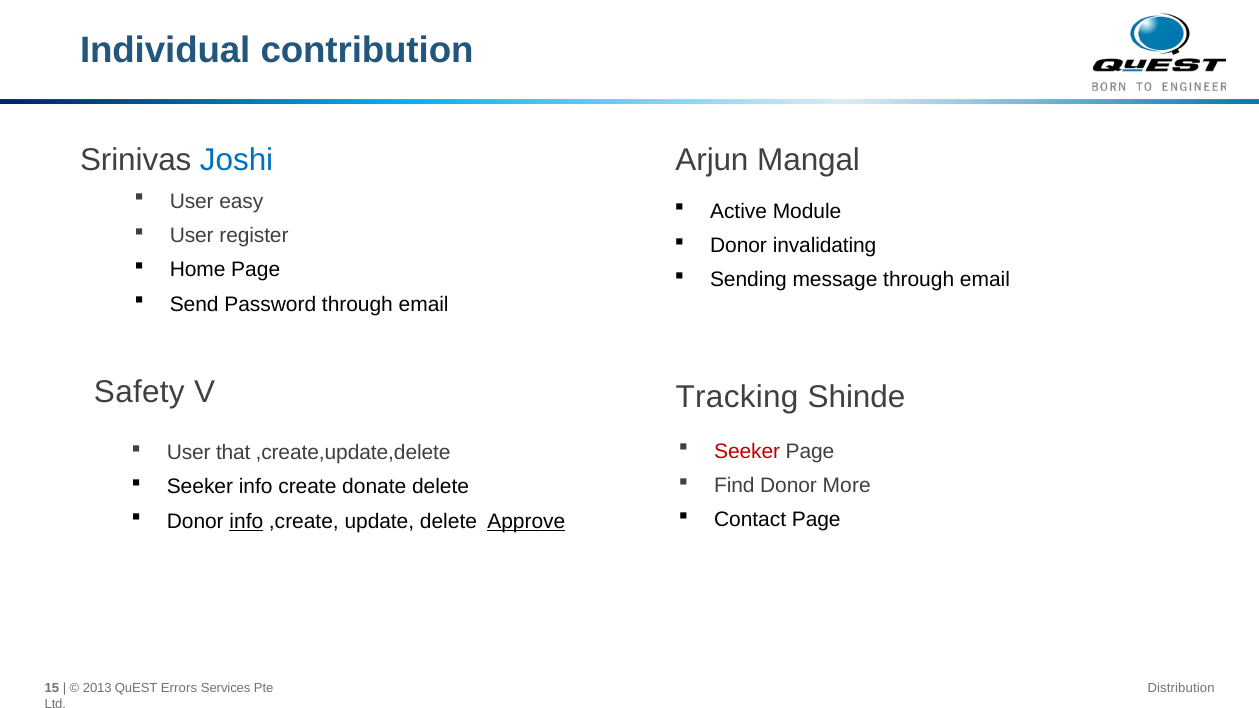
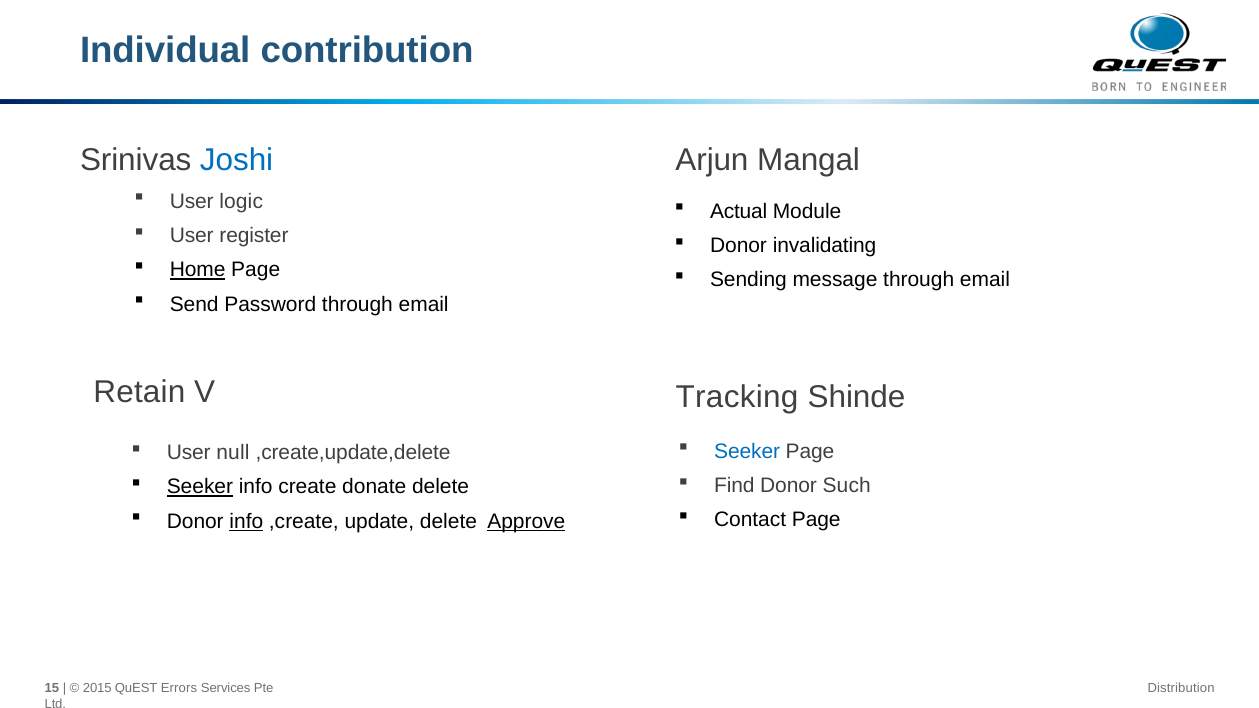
easy: easy -> logic
Active: Active -> Actual
Home underline: none -> present
Safety: Safety -> Retain
Seeker at (747, 452) colour: red -> blue
that: that -> null
More: More -> Such
Seeker at (200, 487) underline: none -> present
2013: 2013 -> 2015
